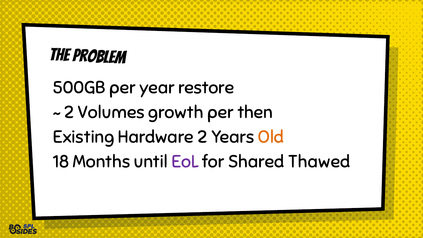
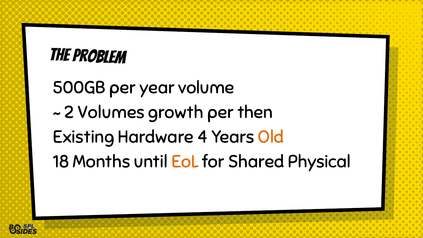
restore: restore -> volume
Hardware 2: 2 -> 4
EoL colour: purple -> orange
Thawed: Thawed -> Physical
